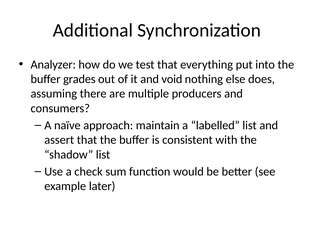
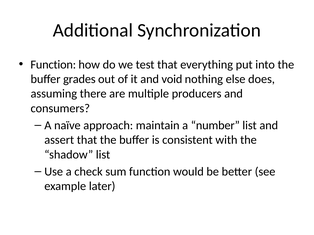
Analyzer at (53, 65): Analyzer -> Function
labelled: labelled -> number
